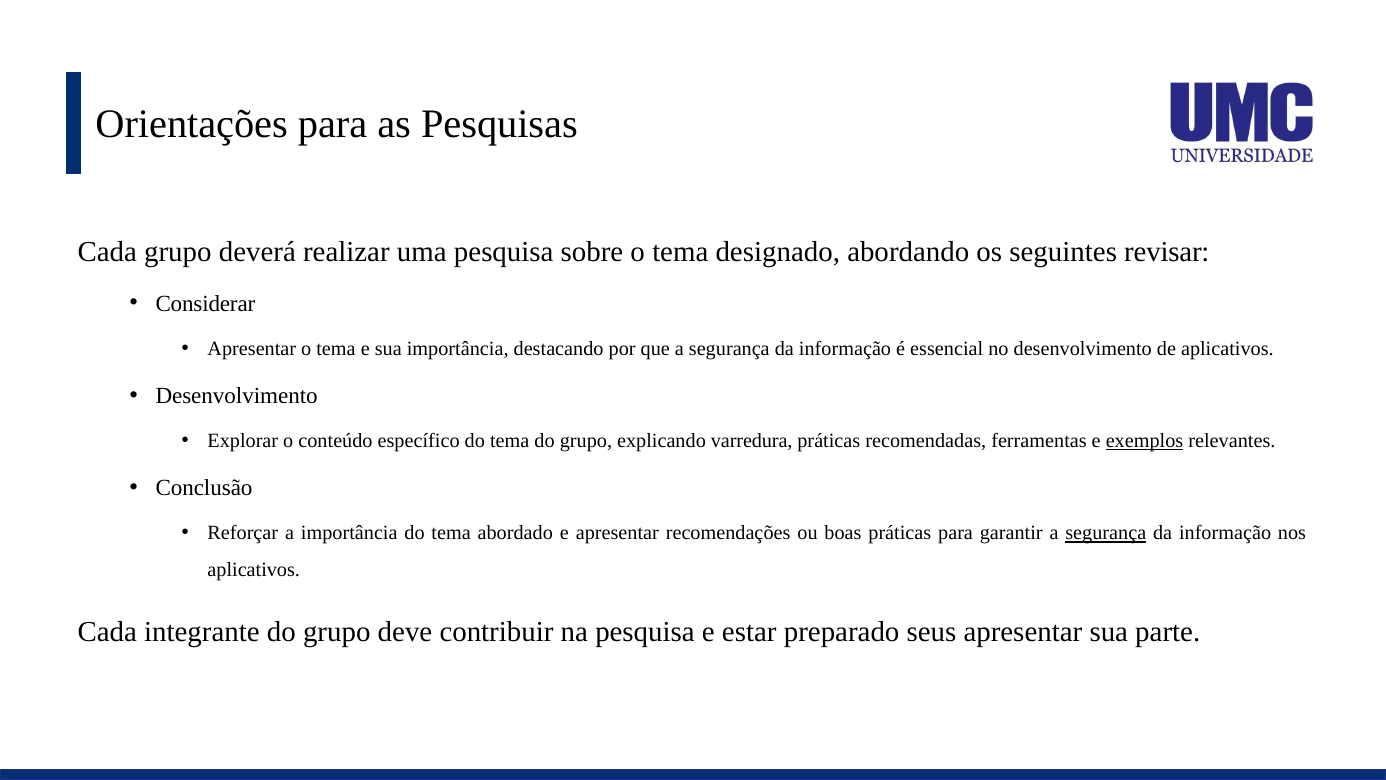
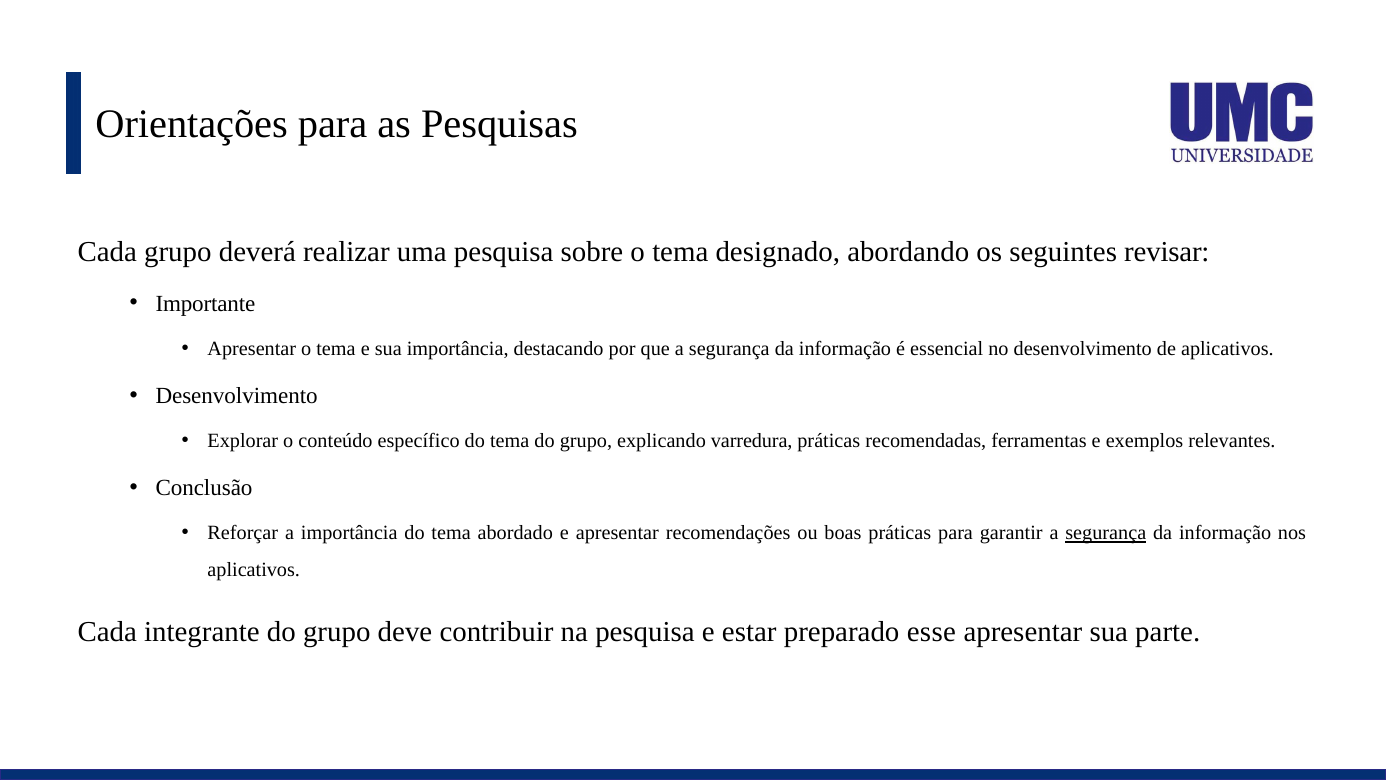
Considerar: Considerar -> Importante
exemplos underline: present -> none
seus: seus -> esse
